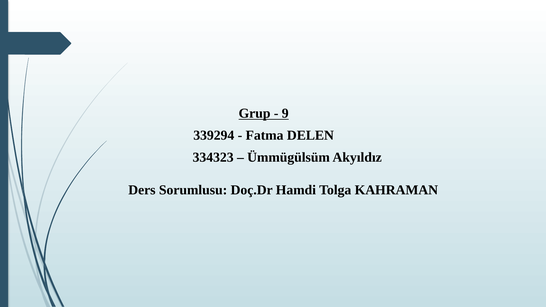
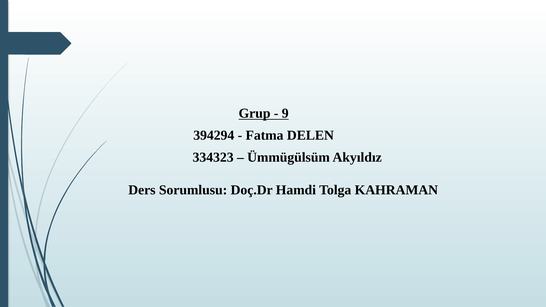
339294: 339294 -> 394294
